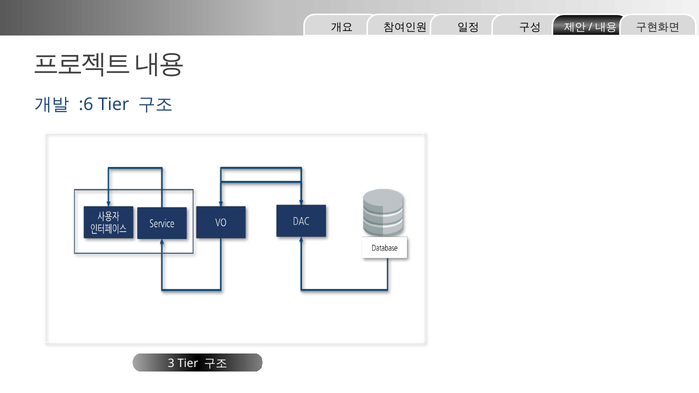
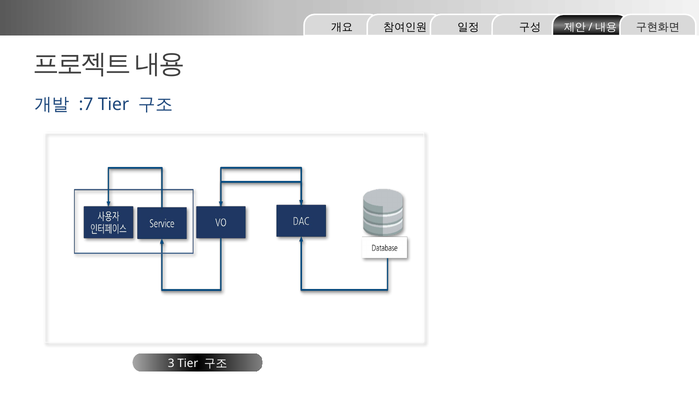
:6: :6 -> :7
